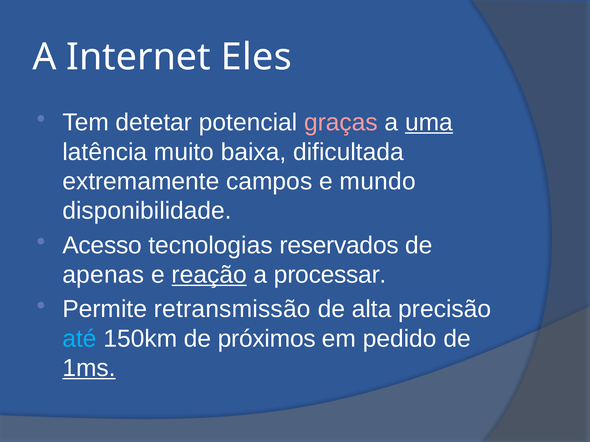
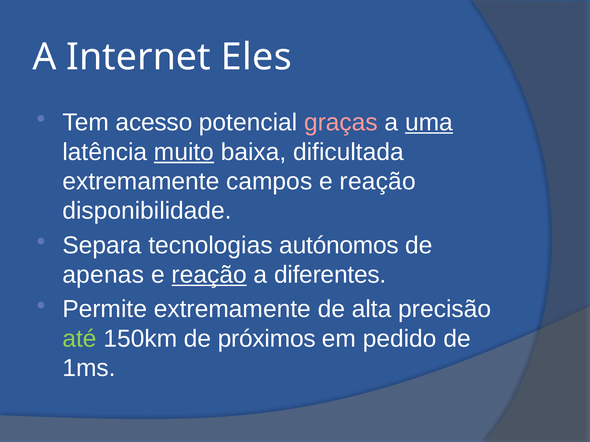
detetar: detetar -> acesso
muito underline: none -> present
mundo at (378, 182): mundo -> reação
Acesso: Acesso -> Separa
reservados: reservados -> autónomos
processar: processar -> diferentes
Permite retransmissão: retransmissão -> extremamente
até colour: light blue -> light green
1ms underline: present -> none
